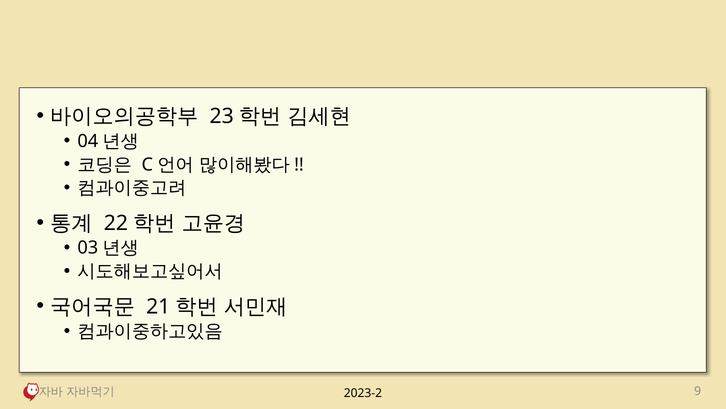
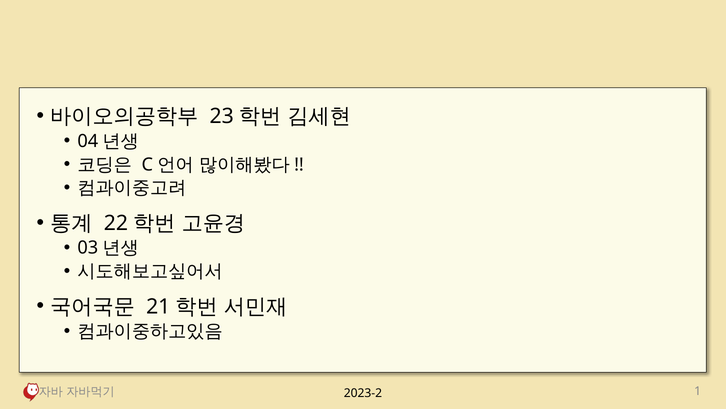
9: 9 -> 1
